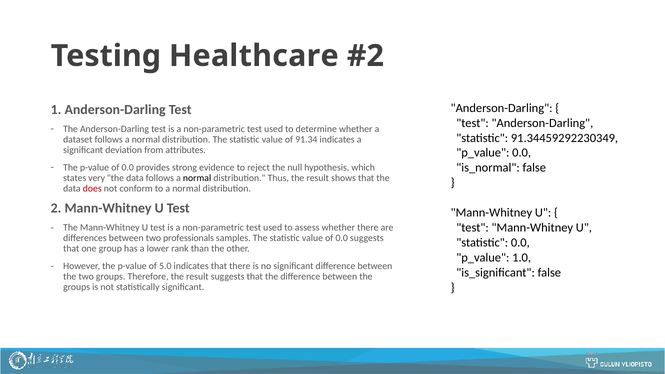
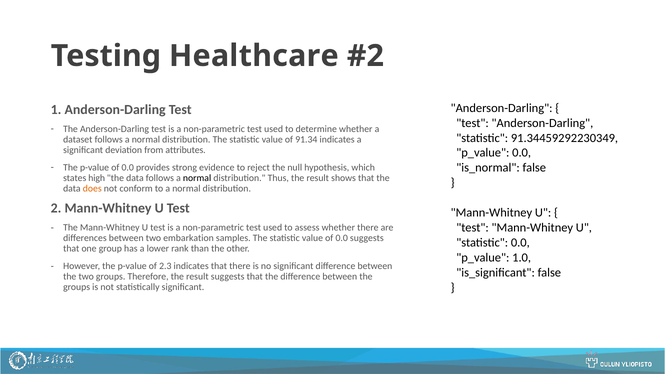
very: very -> high
does colour: red -> orange
professionals: professionals -> embarkation
5.0: 5.0 -> 2.3
